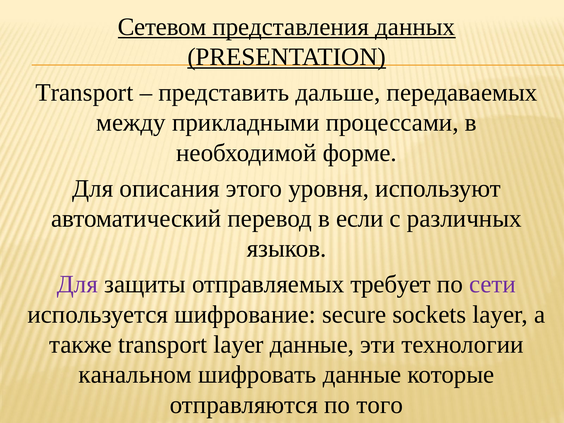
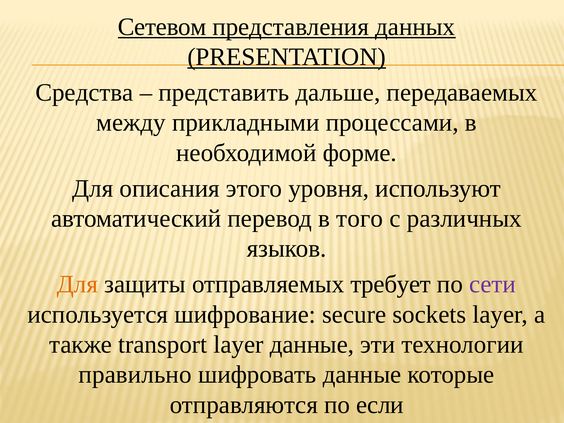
Transport at (84, 93): Transport -> Средства
если: если -> того
Для at (77, 284) colour: purple -> orange
канальном: канальном -> правильно
того: того -> если
